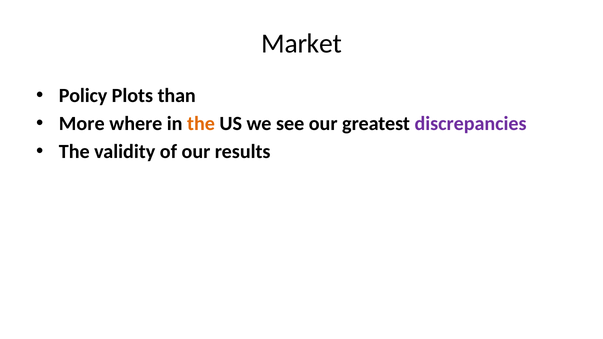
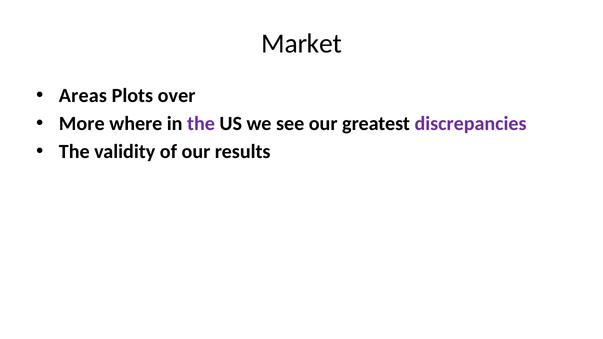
Policy: Policy -> Areas
than: than -> over
the at (201, 124) colour: orange -> purple
